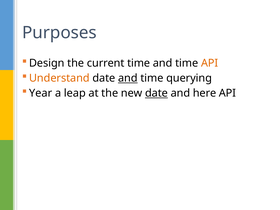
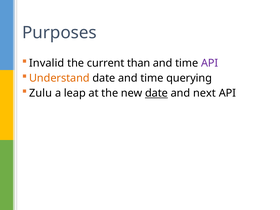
Design: Design -> Invalid
current time: time -> than
API at (210, 63) colour: orange -> purple
and at (128, 78) underline: present -> none
Year: Year -> Zulu
here: here -> next
